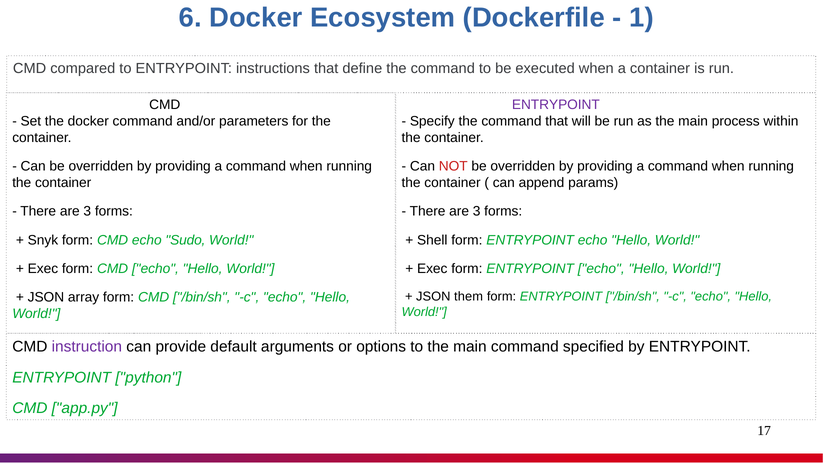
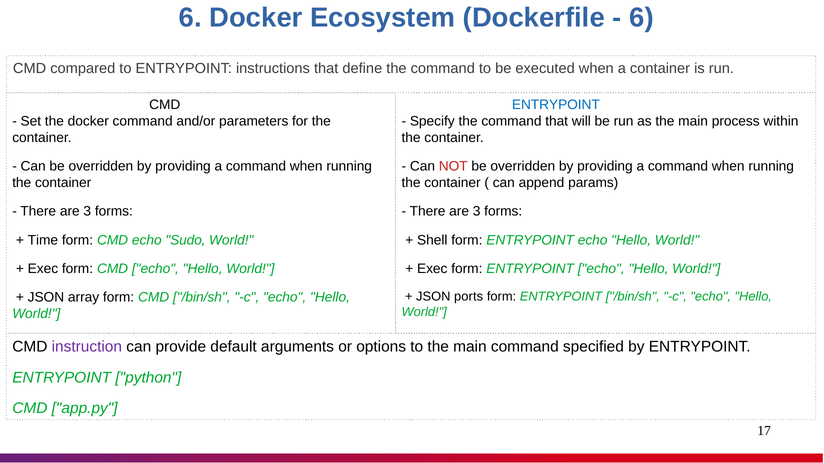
1 at (641, 18): 1 -> 6
ENTRYPOINT at (556, 105) colour: purple -> blue
Snyk: Snyk -> Time
them: them -> ports
